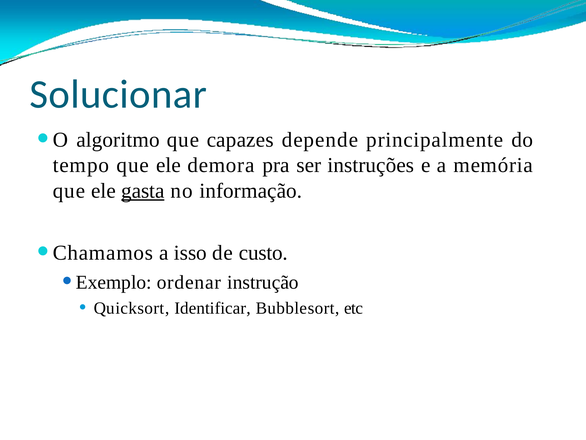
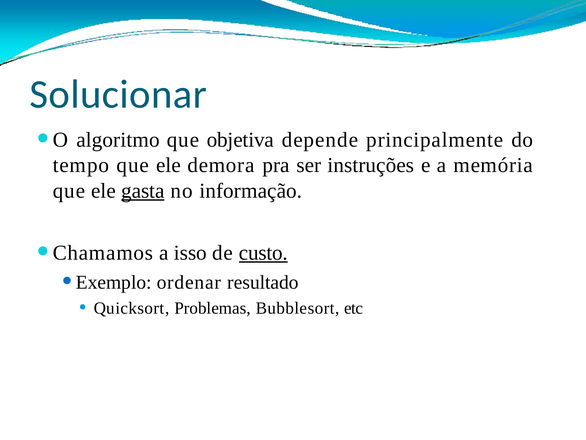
capazes: capazes -> objetiva
custo underline: none -> present
instrução: instrução -> resultado
Identificar: Identificar -> Problemas
